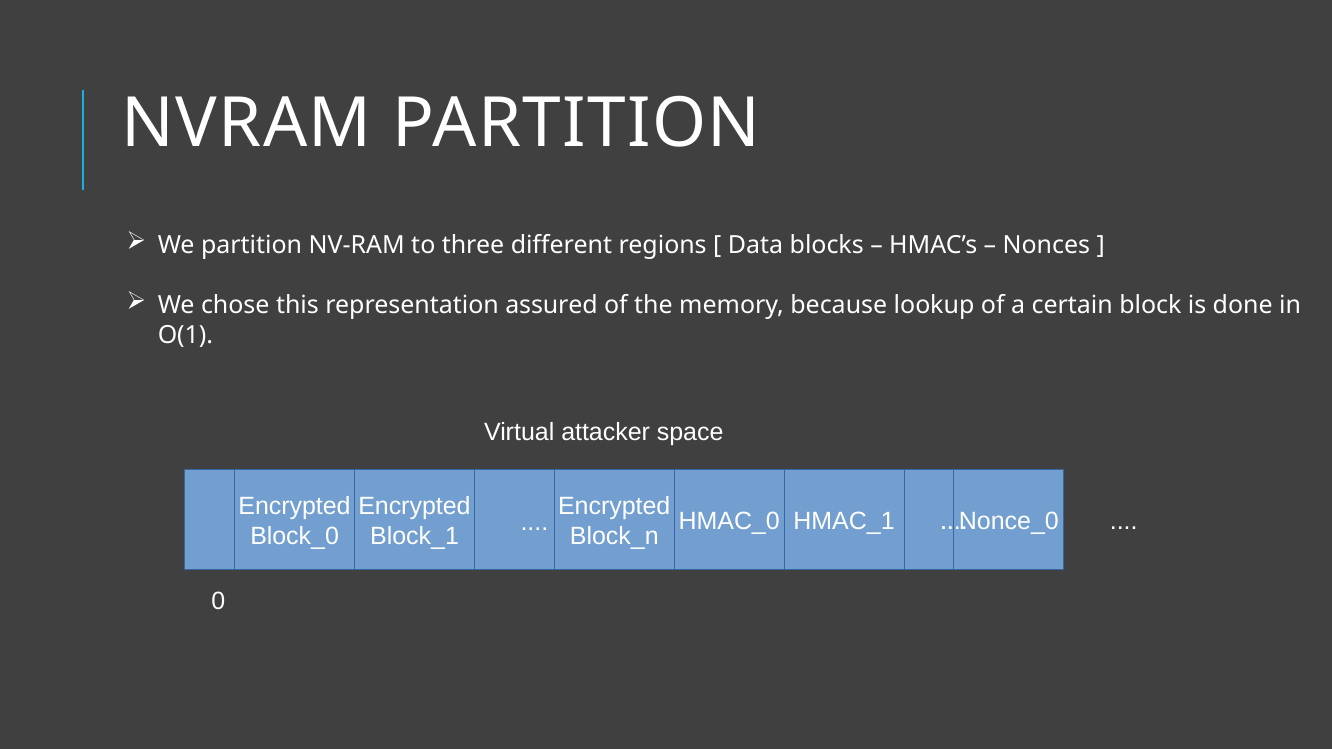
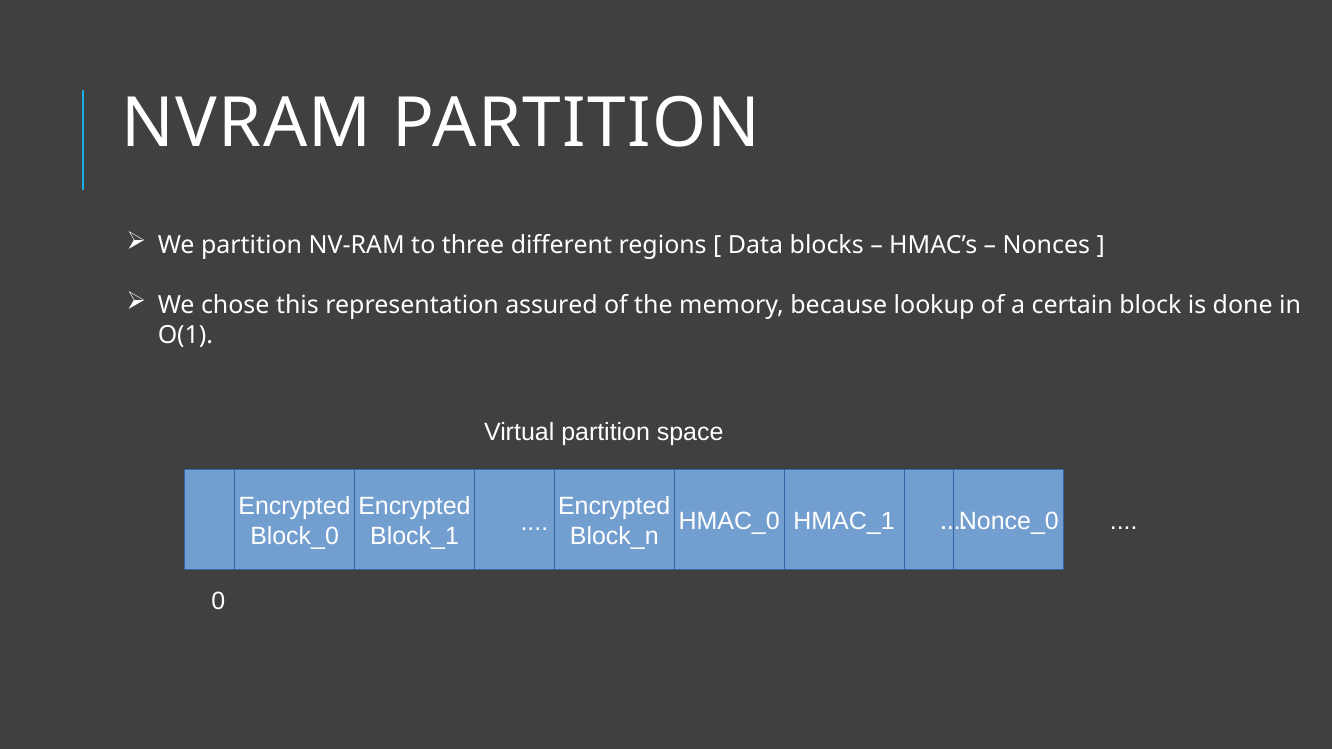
Virtual attacker: attacker -> partition
